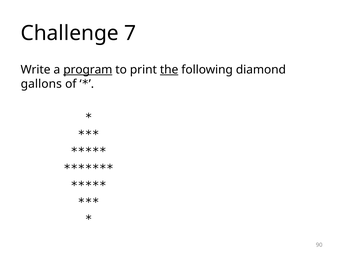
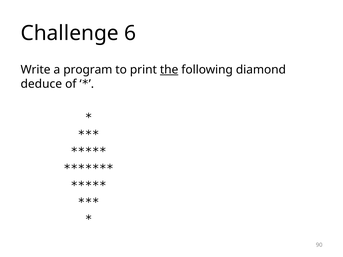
7: 7 -> 6
program underline: present -> none
gallons: gallons -> deduce
